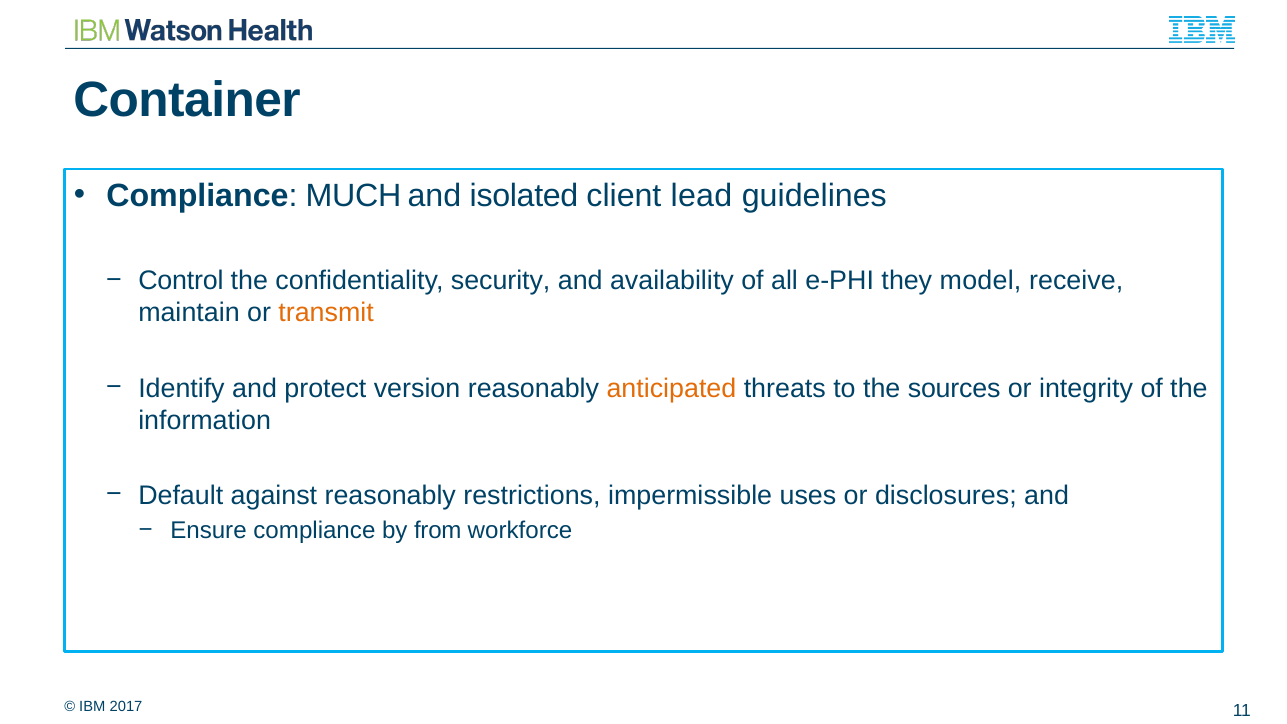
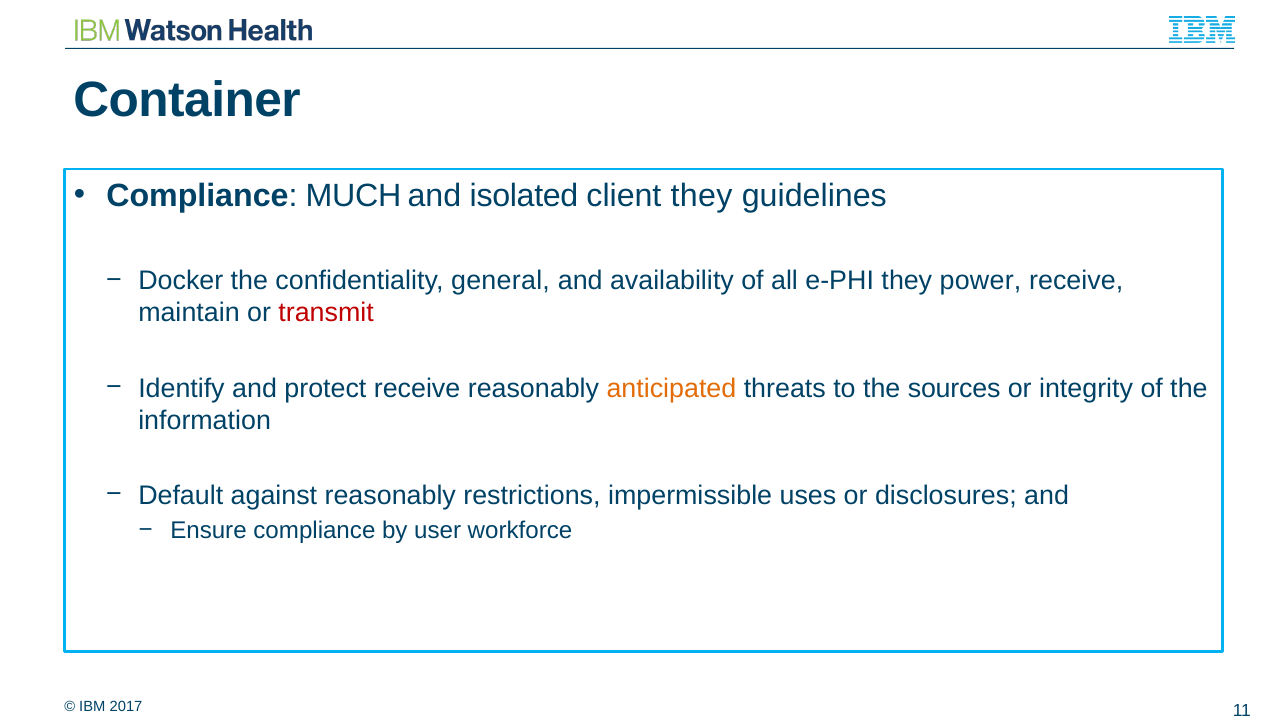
client lead: lead -> they
Control: Control -> Docker
security: security -> general
model: model -> power
transmit colour: orange -> red
protect version: version -> receive
from: from -> user
